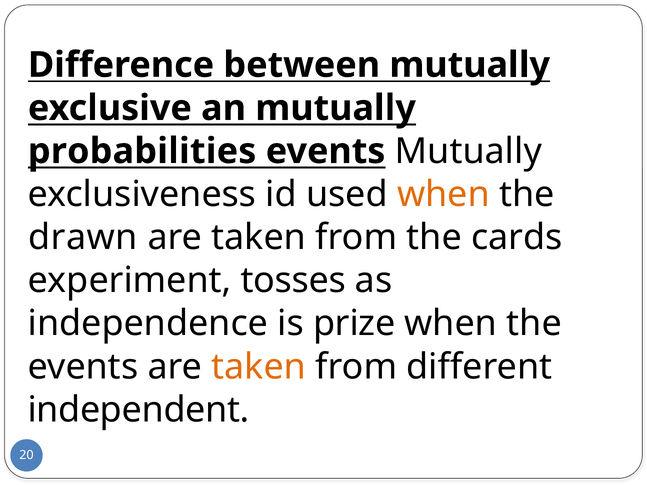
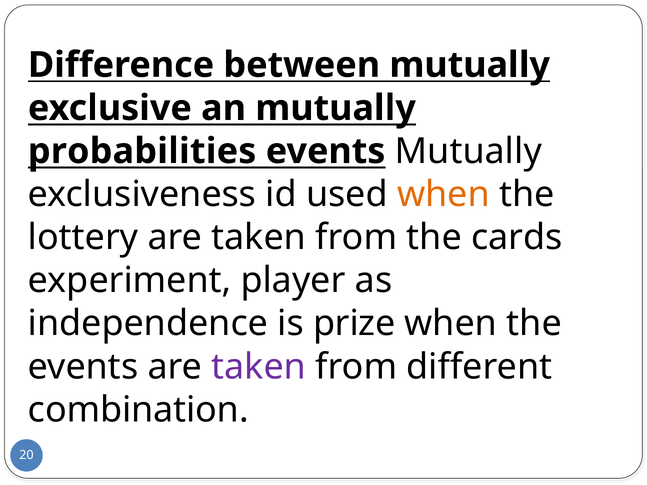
drawn: drawn -> lottery
tosses: tosses -> player
taken at (259, 367) colour: orange -> purple
independent: independent -> combination
